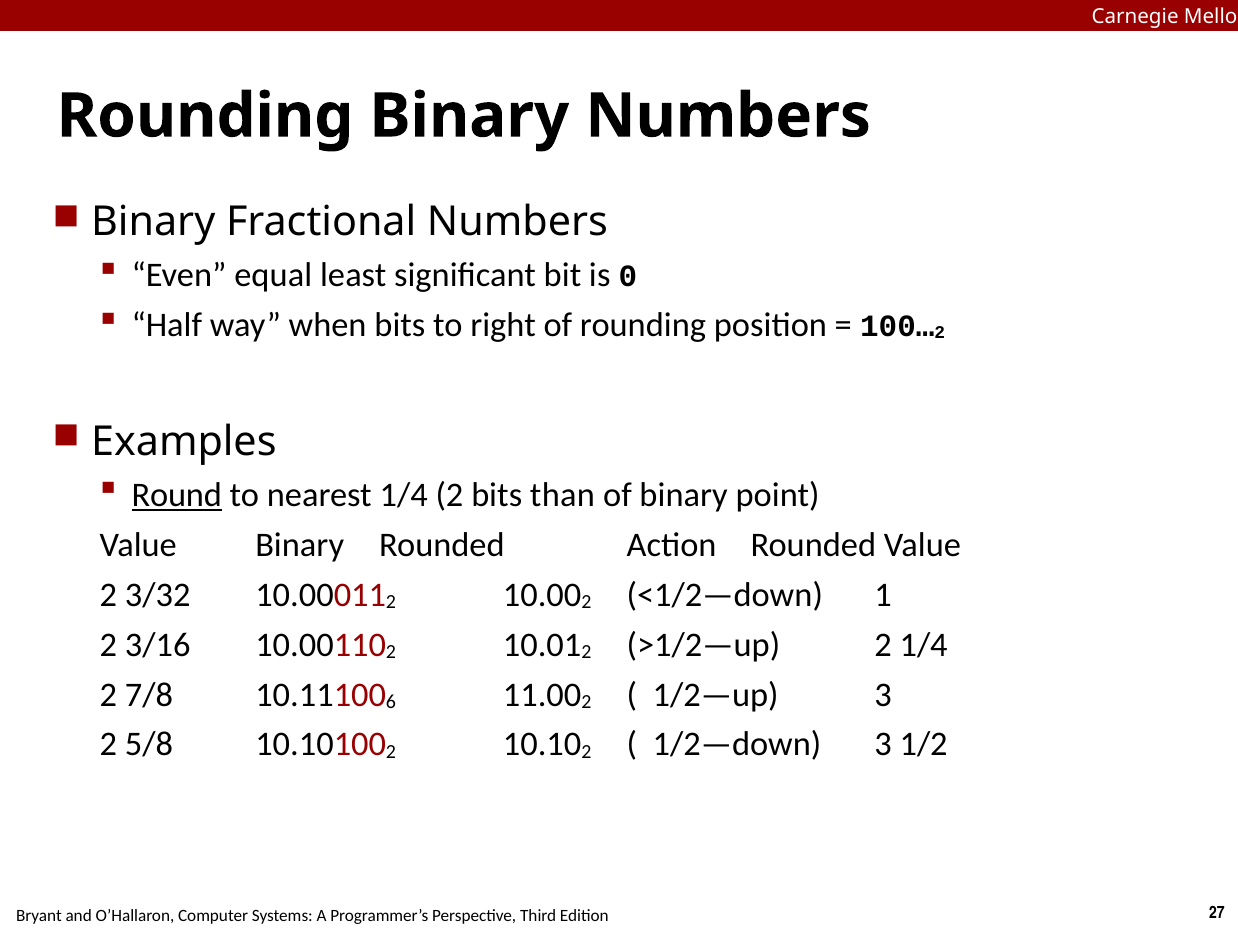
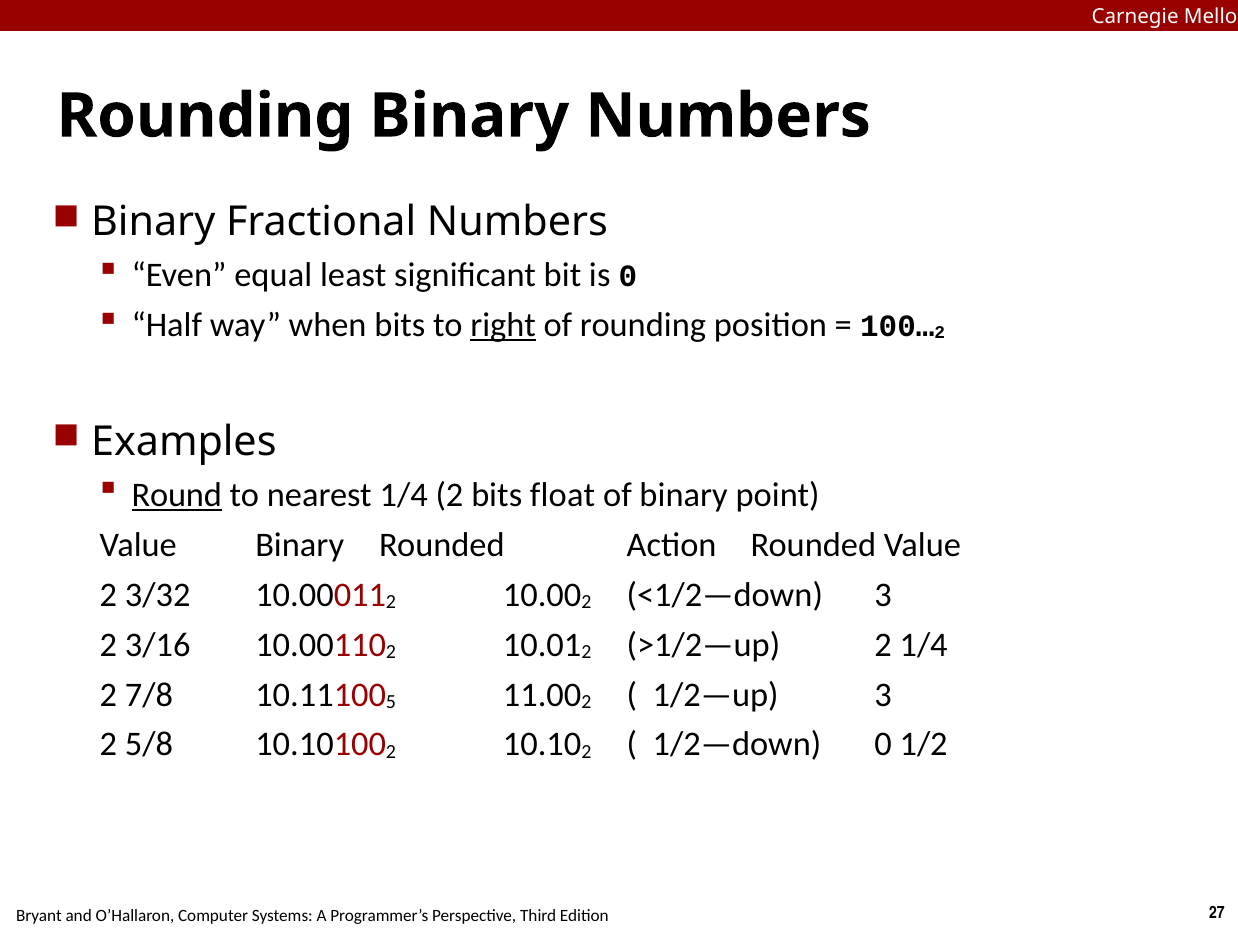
right underline: none -> present
than: than -> float
<1/2—down 1: 1 -> 3
6: 6 -> 5
1/2—down 3: 3 -> 0
